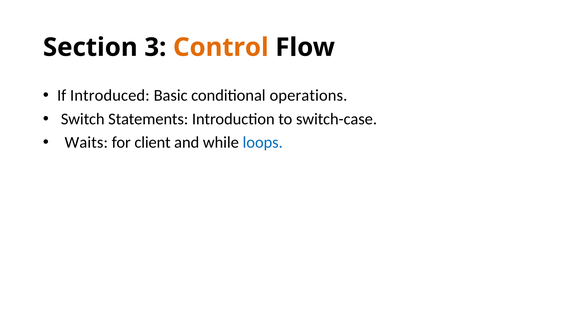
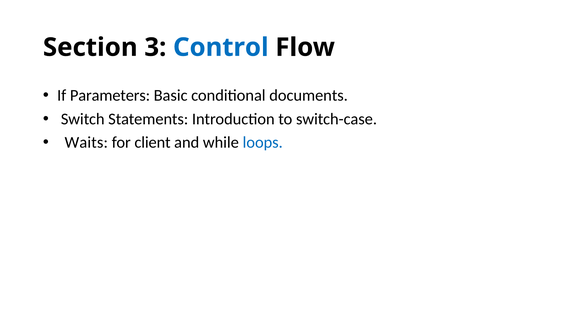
Control colour: orange -> blue
Introduced: Introduced -> Parameters
operations: operations -> documents
